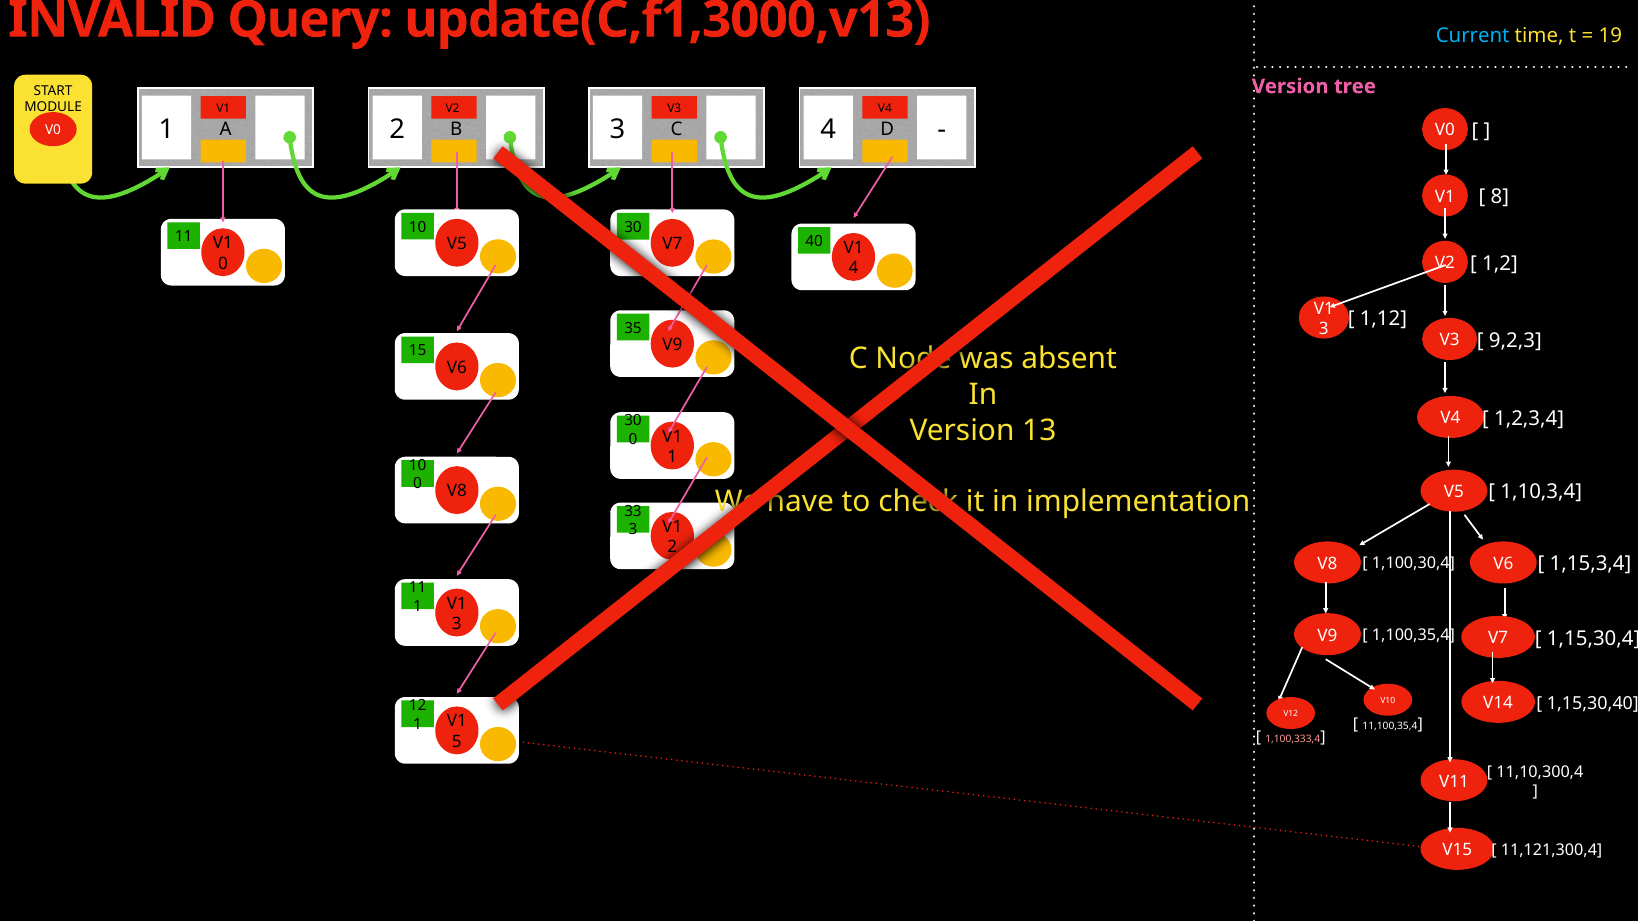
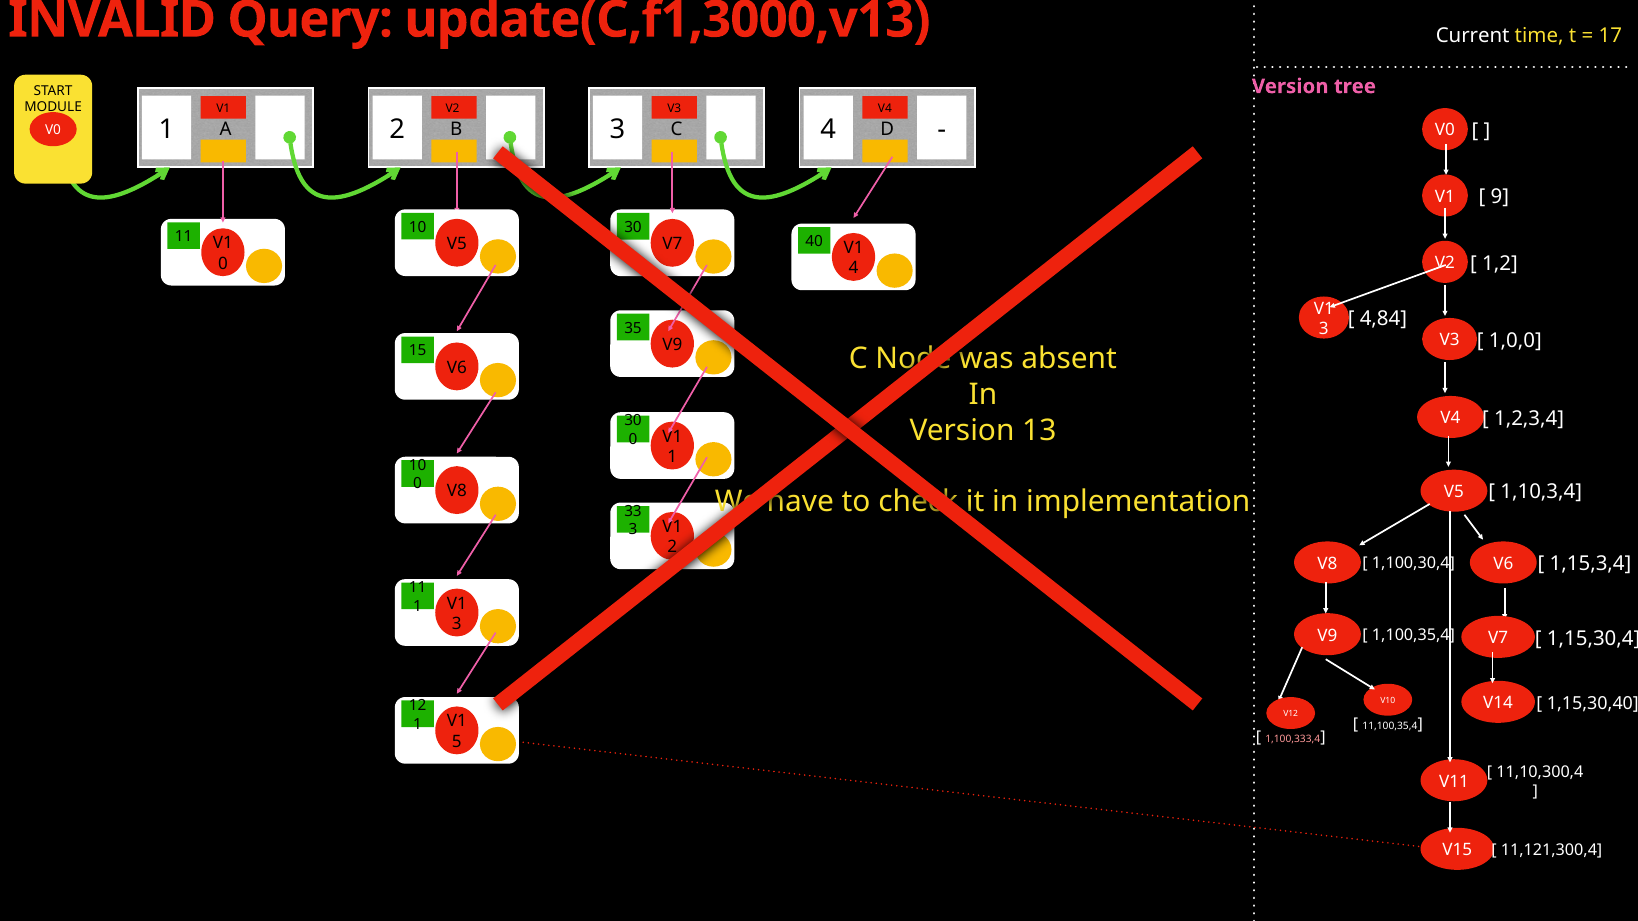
Current colour: light blue -> white
19: 19 -> 17
8 at (1500, 197): 8 -> 9
1,12: 1,12 -> 4,84
9,2,3: 9,2,3 -> 1,0,0
